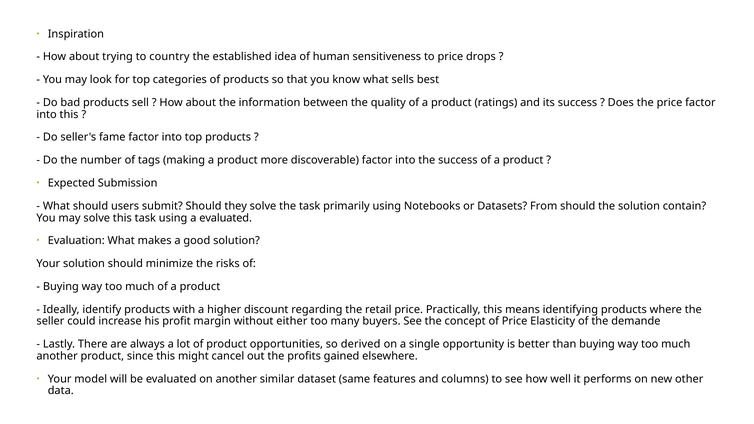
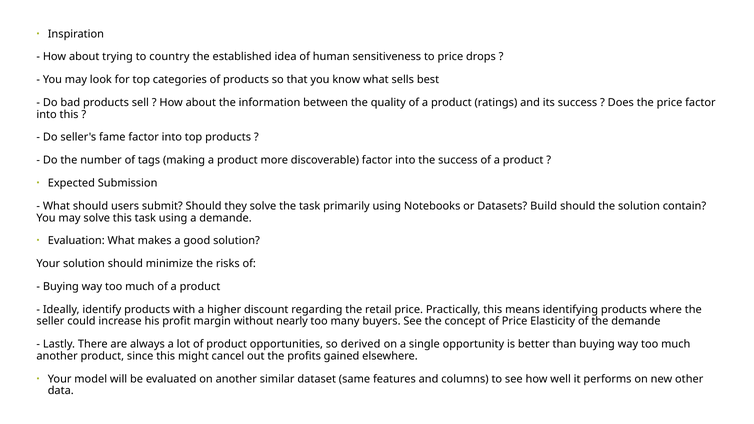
From: From -> Build
a evaluated: evaluated -> demande
either: either -> nearly
